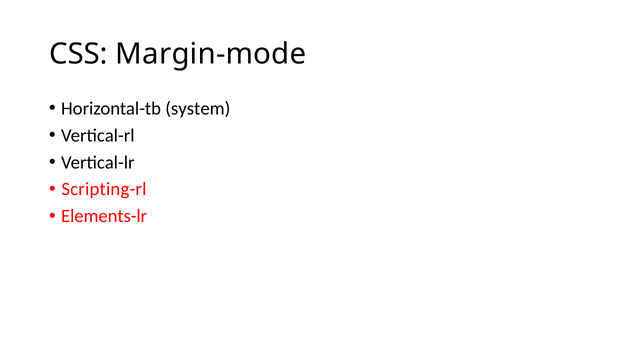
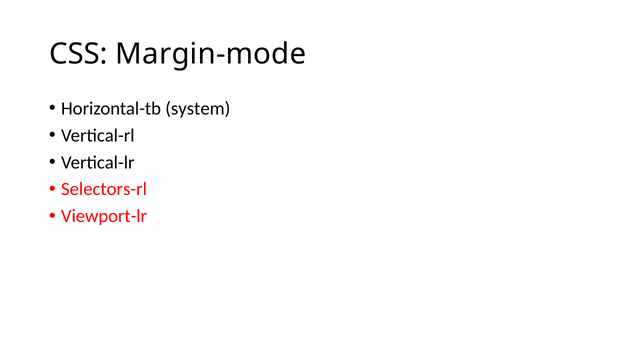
Scripting-rl: Scripting-rl -> Selectors-rl
Elements-lr: Elements-lr -> Viewport-lr
